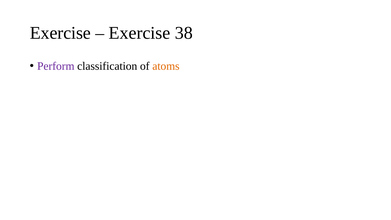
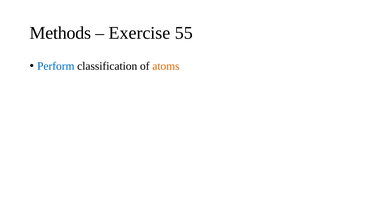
Exercise at (60, 33): Exercise -> Methods
38: 38 -> 55
Perform colour: purple -> blue
